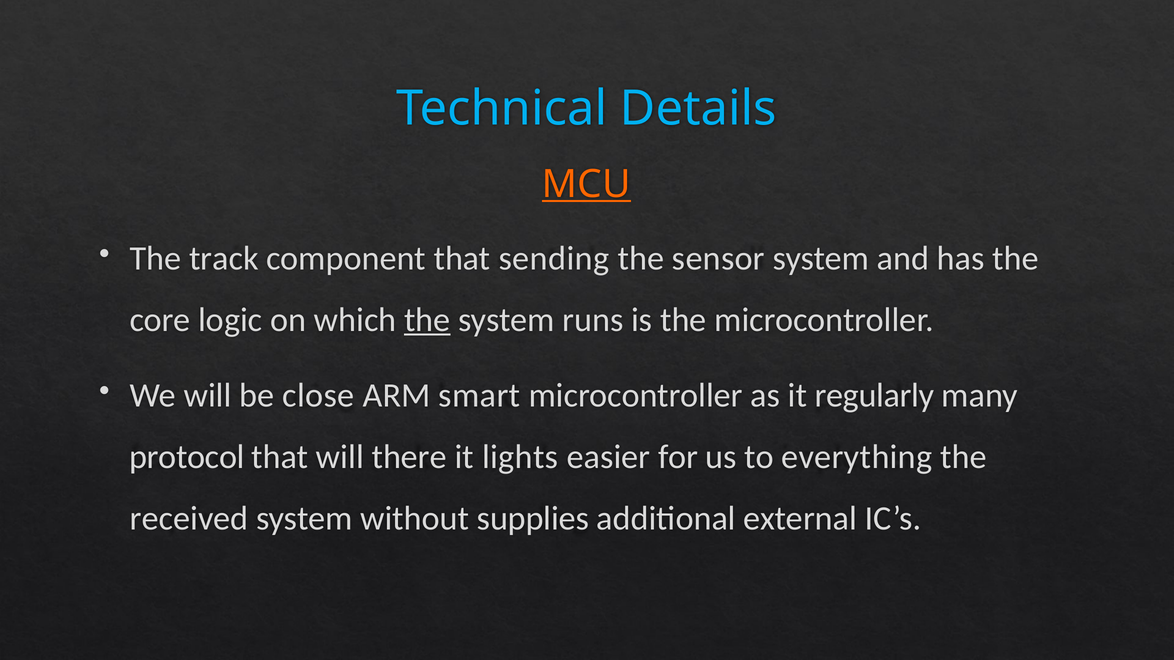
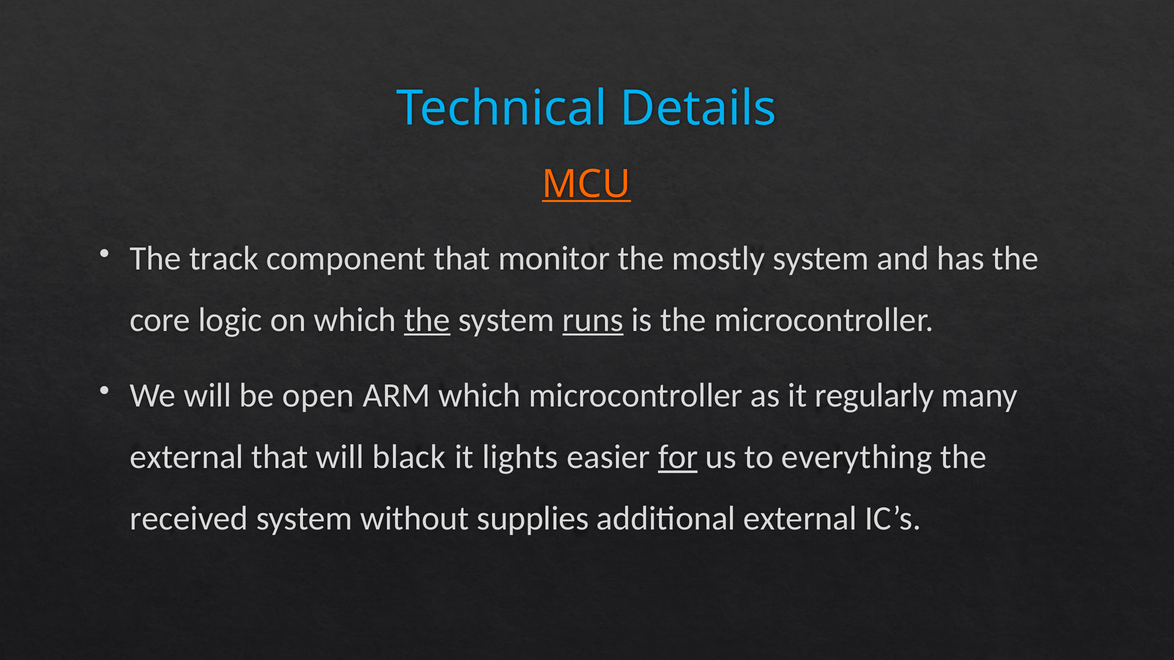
sending: sending -> monitor
sensor: sensor -> mostly
runs underline: none -> present
close: close -> open
ARM smart: smart -> which
protocol at (187, 457): protocol -> external
there: there -> black
for underline: none -> present
